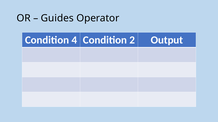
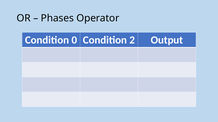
Guides: Guides -> Phases
4: 4 -> 0
